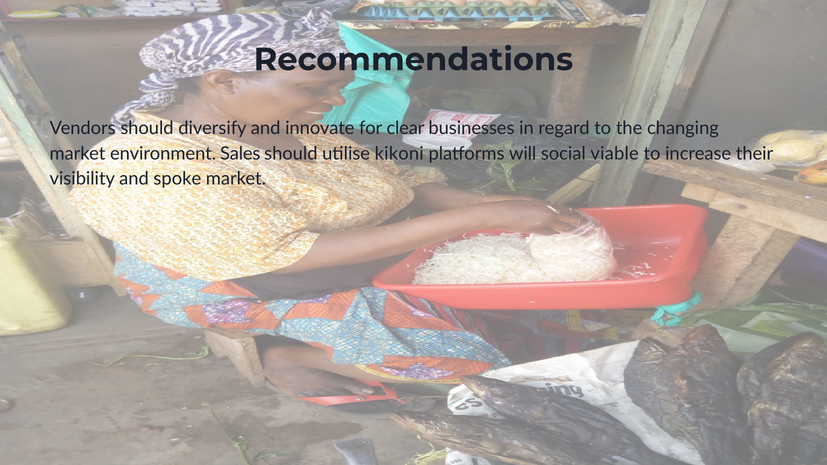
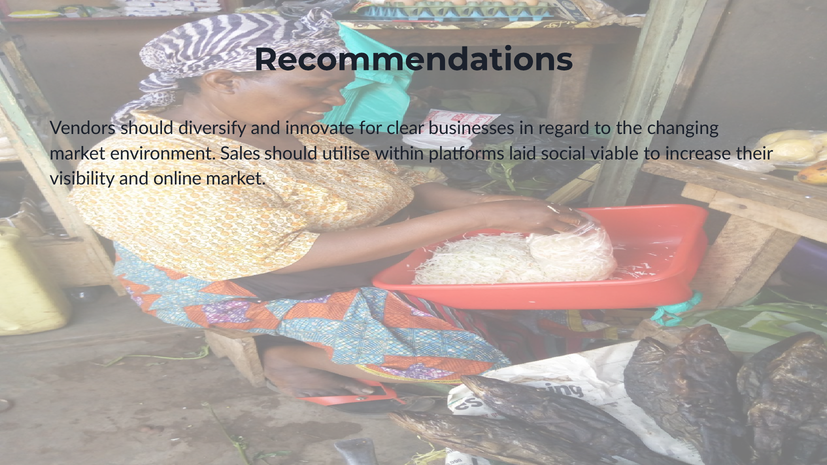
kikoni: kikoni -> within
will: will -> laid
spoke: spoke -> online
